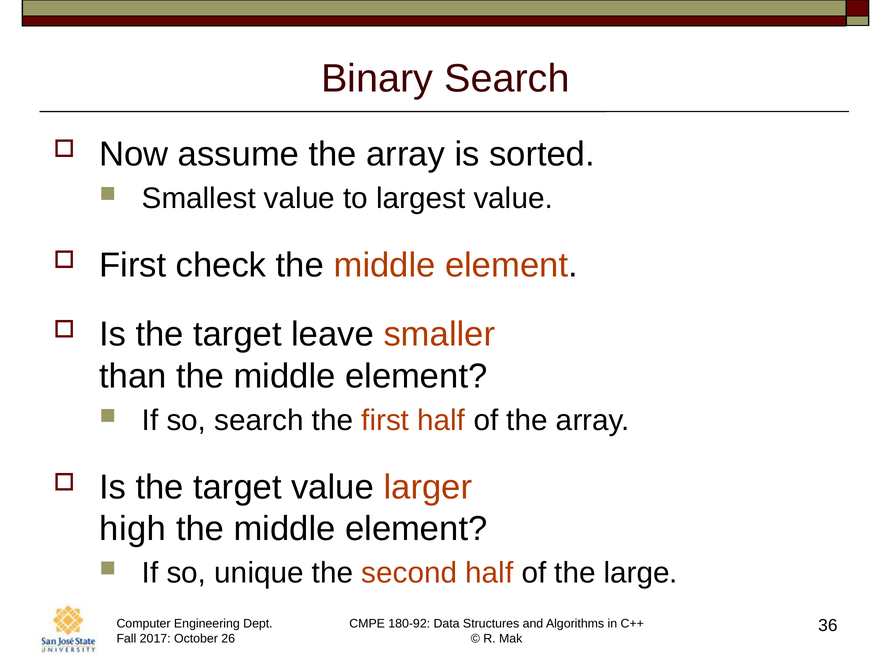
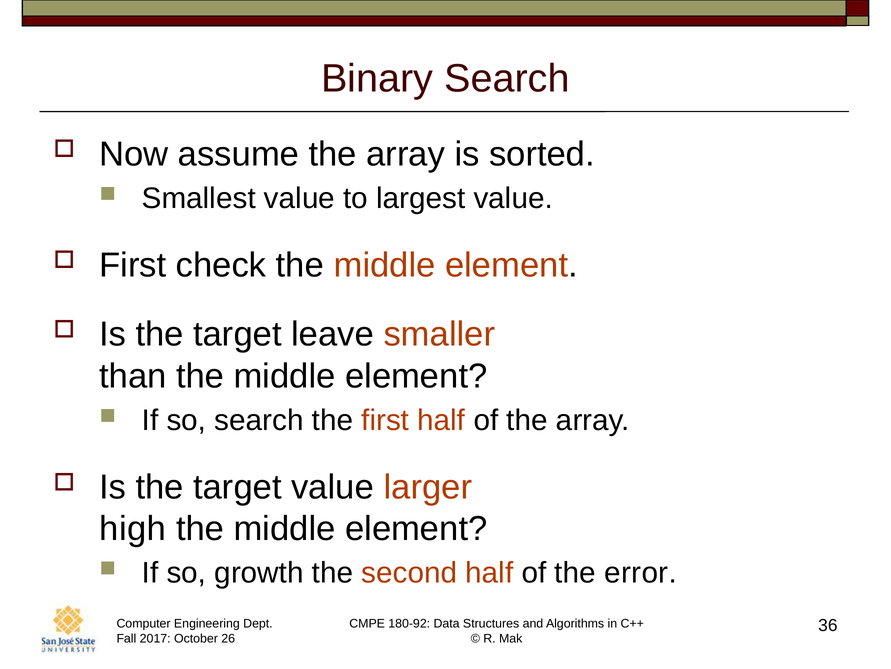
unique: unique -> growth
large: large -> error
